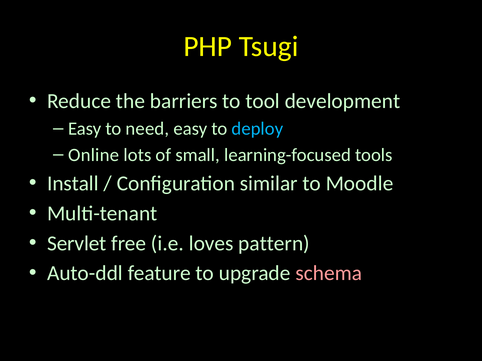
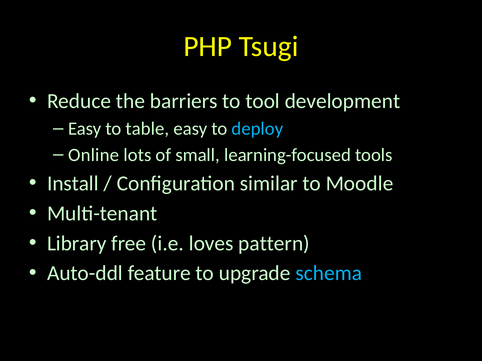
need: need -> table
Servlet: Servlet -> Library
schema colour: pink -> light blue
